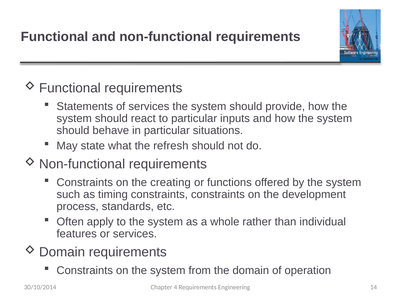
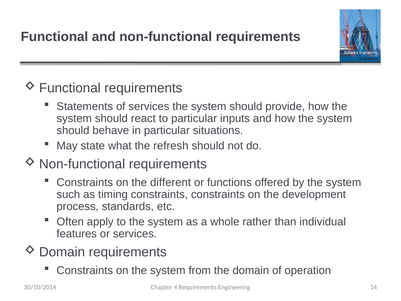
creating: creating -> different
